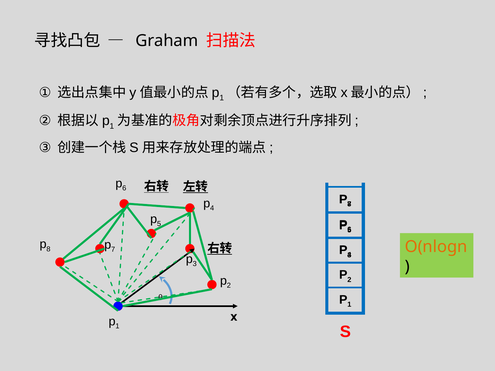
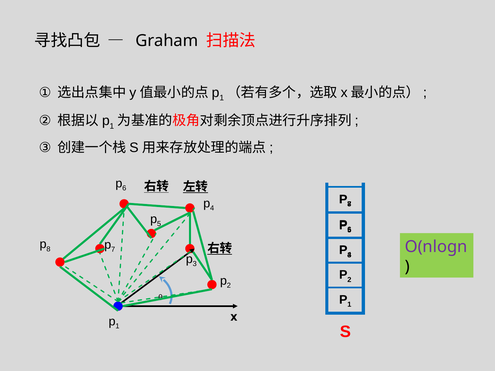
O(nlogn colour: orange -> purple
